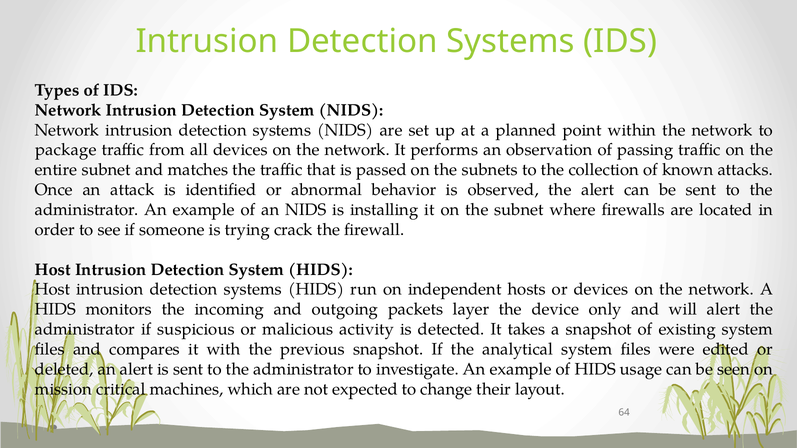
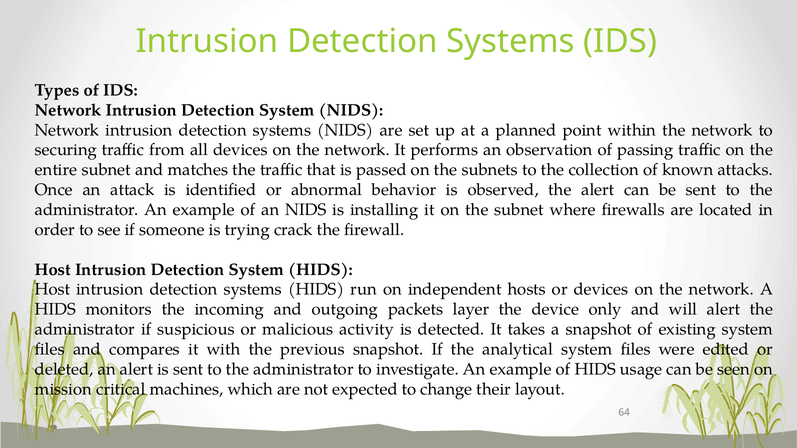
package: package -> securing
